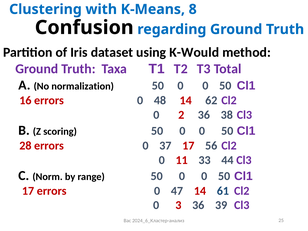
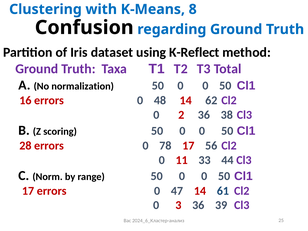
K-Would: K-Would -> K-Reflect
37: 37 -> 78
